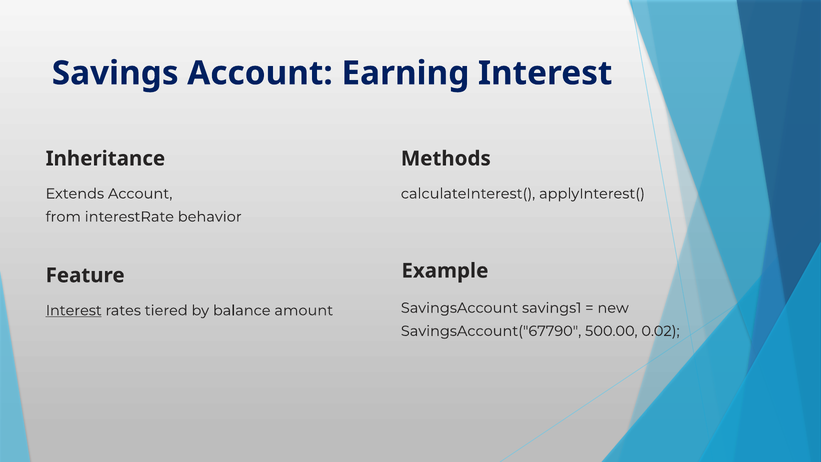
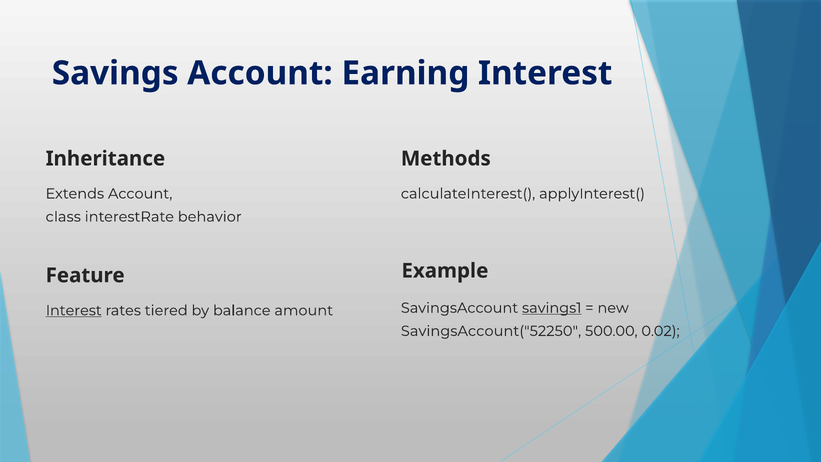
from: from -> class
savings1 underline: none -> present
SavingsAccount("67790: SavingsAccount("67790 -> SavingsAccount("52250
